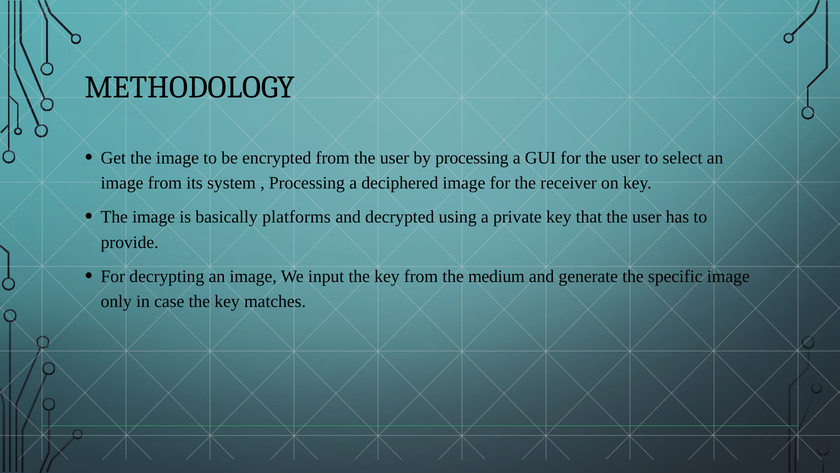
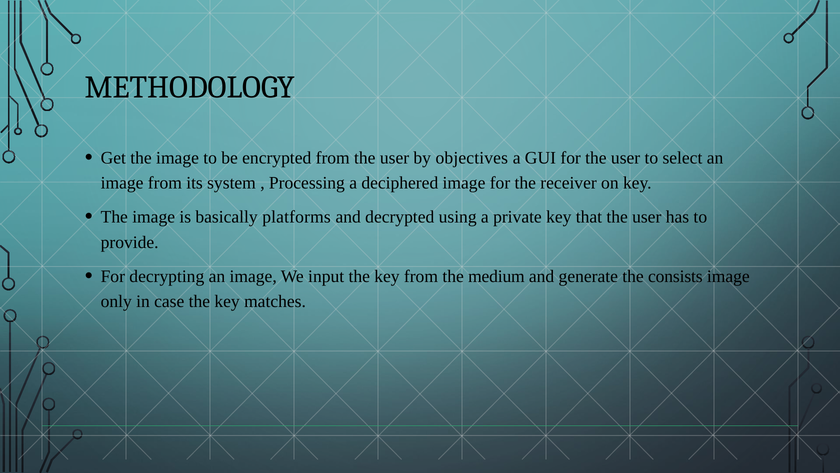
by processing: processing -> objectives
specific: specific -> consists
